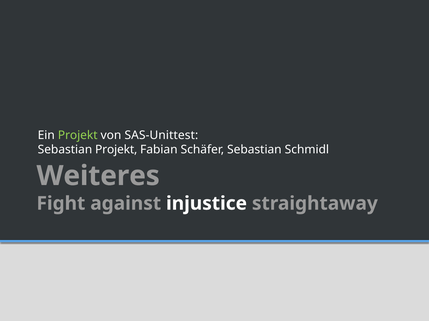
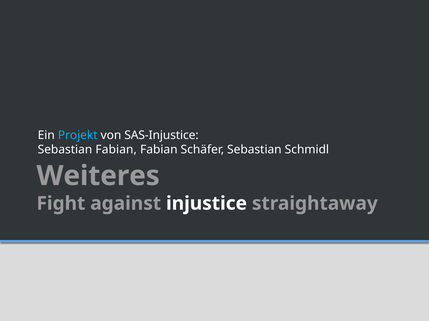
Projekt at (78, 136) colour: light green -> light blue
SAS-Unittest: SAS-Unittest -> SAS-Injustice
Sebastian Projekt: Projekt -> Fabian
